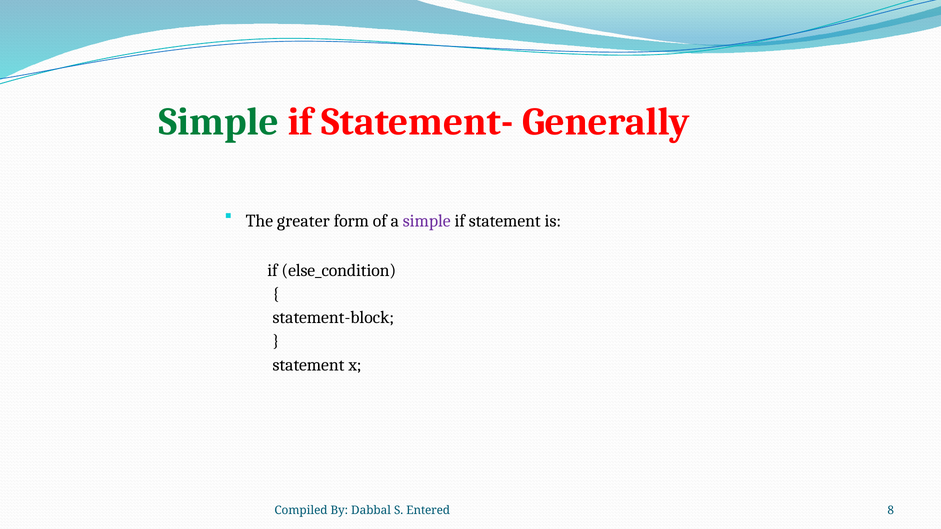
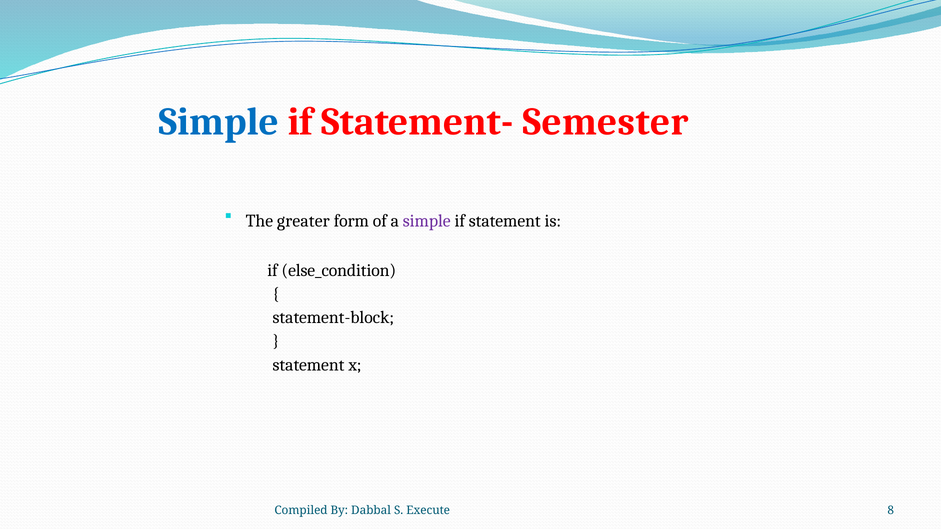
Simple at (219, 122) colour: green -> blue
Generally: Generally -> Semester
Entered: Entered -> Execute
